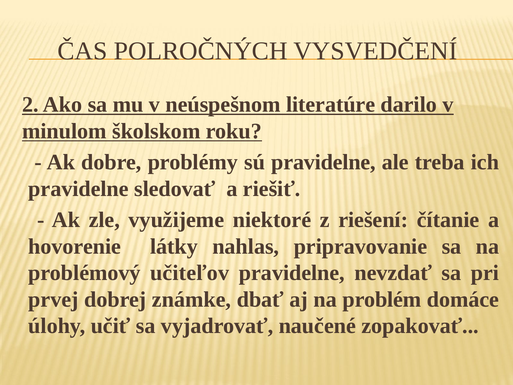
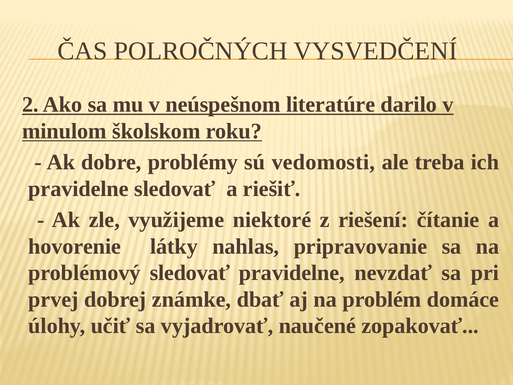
sú pravidelne: pravidelne -> vedomosti
problémový učiteľov: učiteľov -> sledovať
